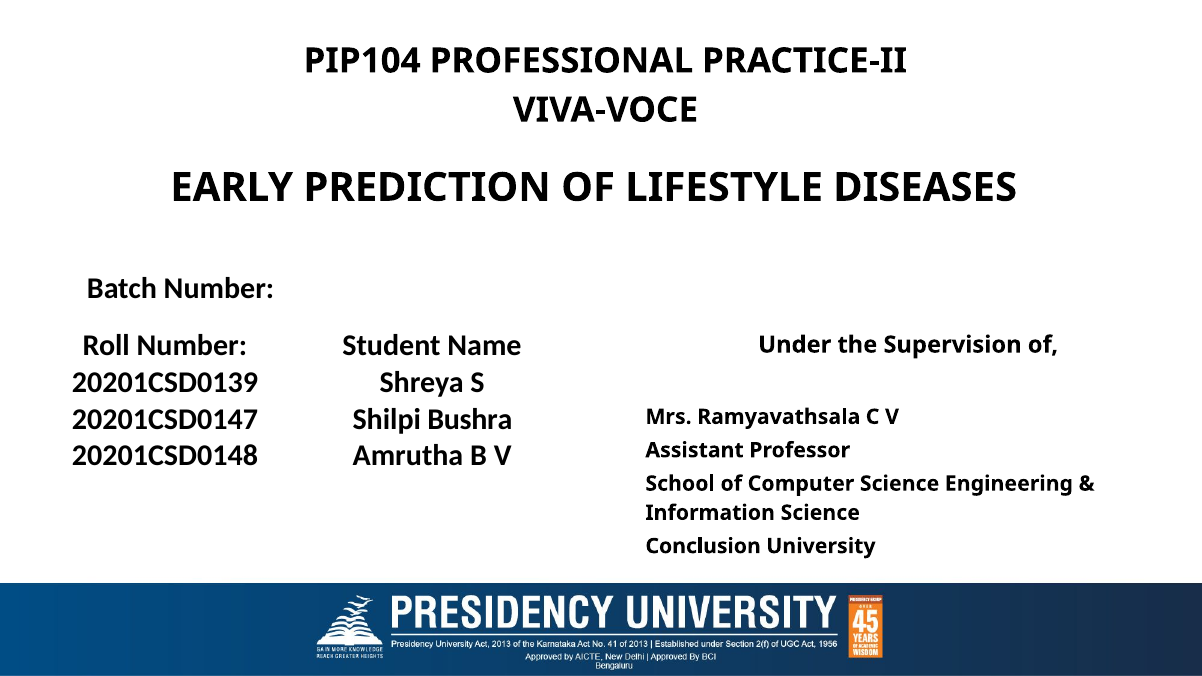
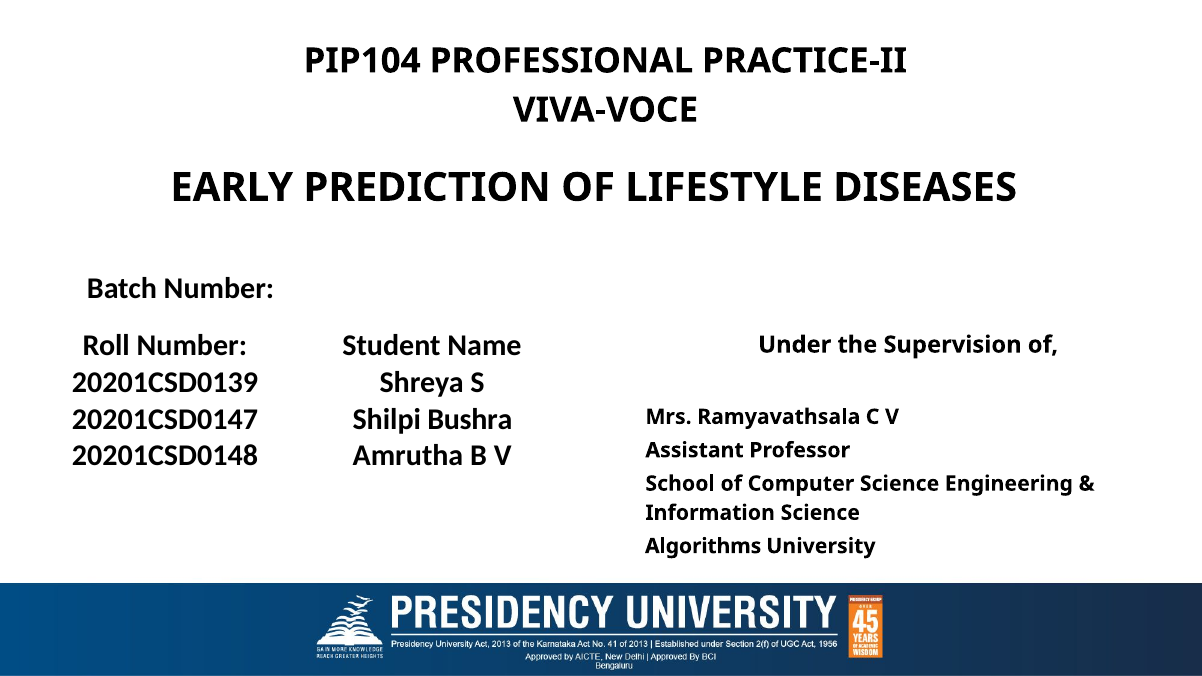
Conclusion: Conclusion -> Algorithms
